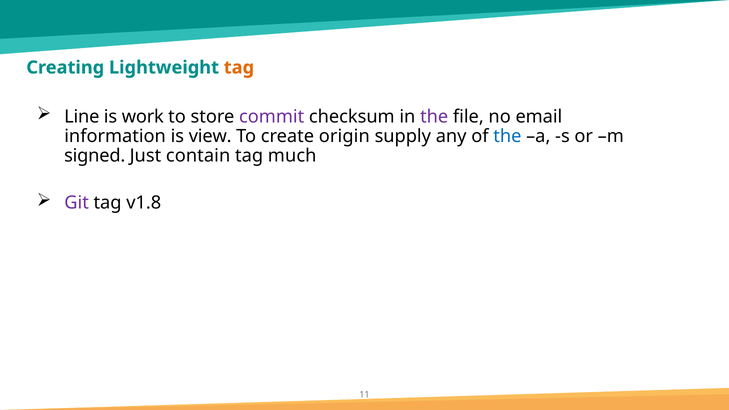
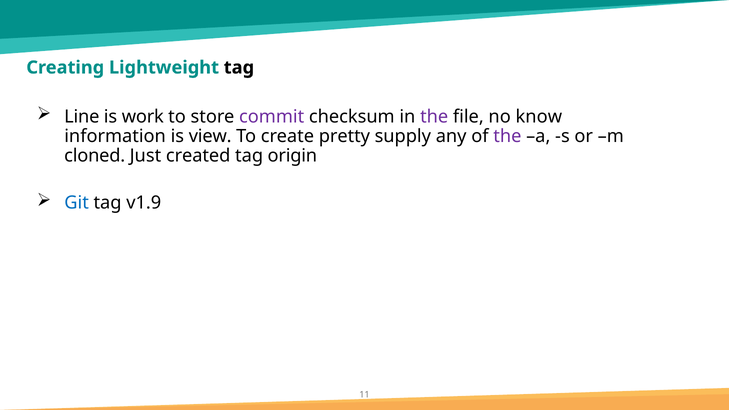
tag at (239, 68) colour: orange -> black
email: email -> know
origin: origin -> pretty
the at (507, 136) colour: blue -> purple
signed: signed -> cloned
contain: contain -> created
much: much -> origin
Git colour: purple -> blue
v1.8: v1.8 -> v1.9
